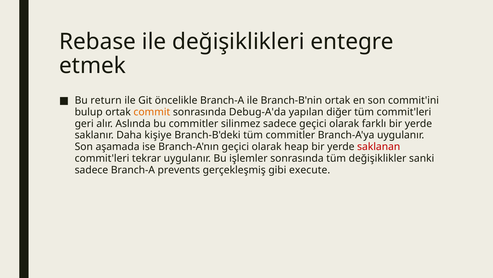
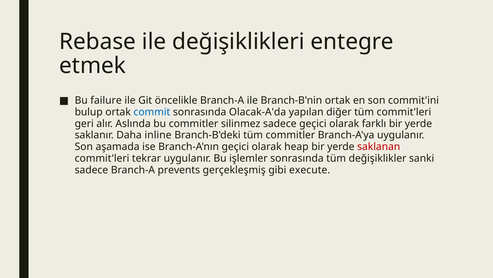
return: return -> failure
commit colour: orange -> blue
Debug-A'da: Debug-A'da -> Olacak-A'da
kişiye: kişiye -> inline
